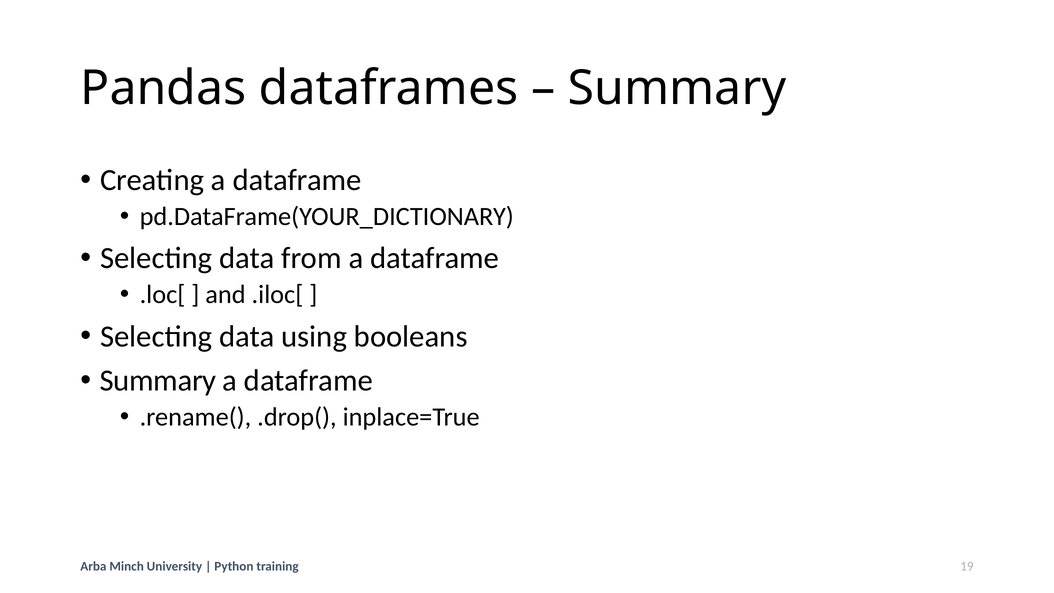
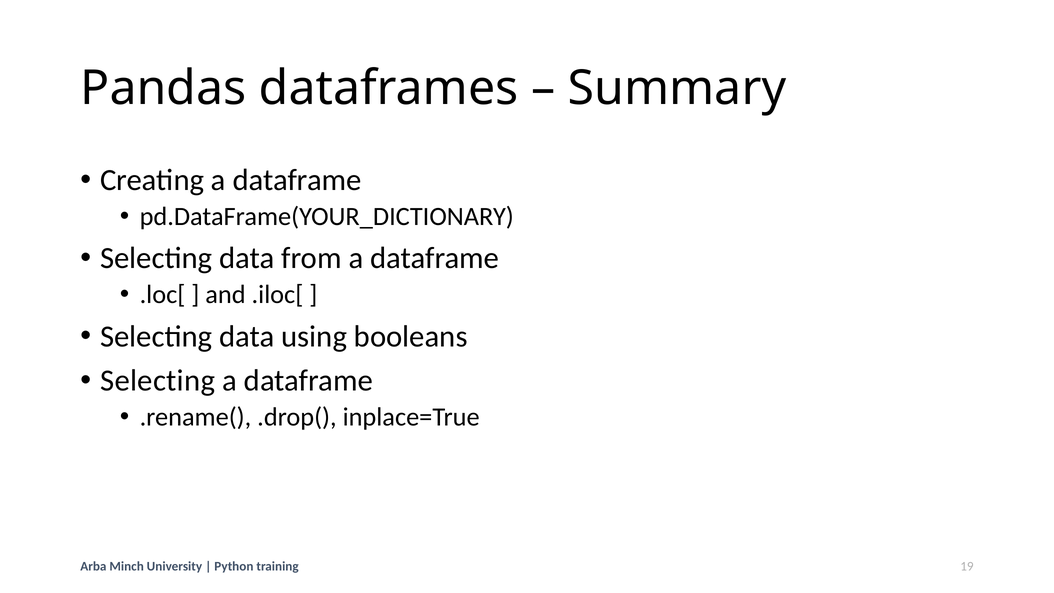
Summary at (158, 381): Summary -> Selecting
